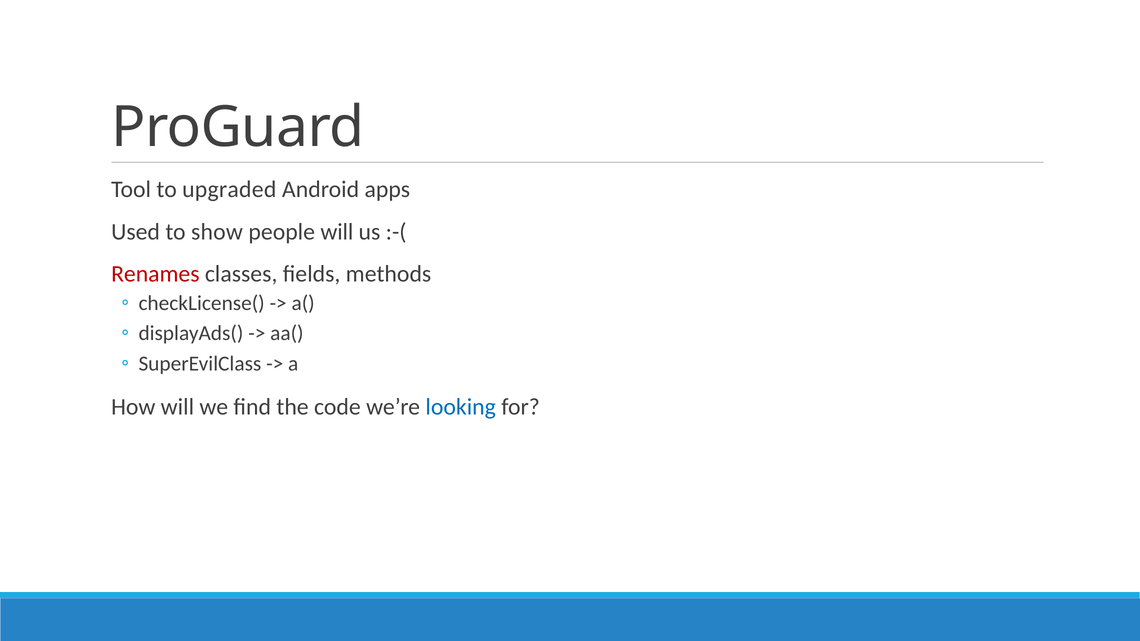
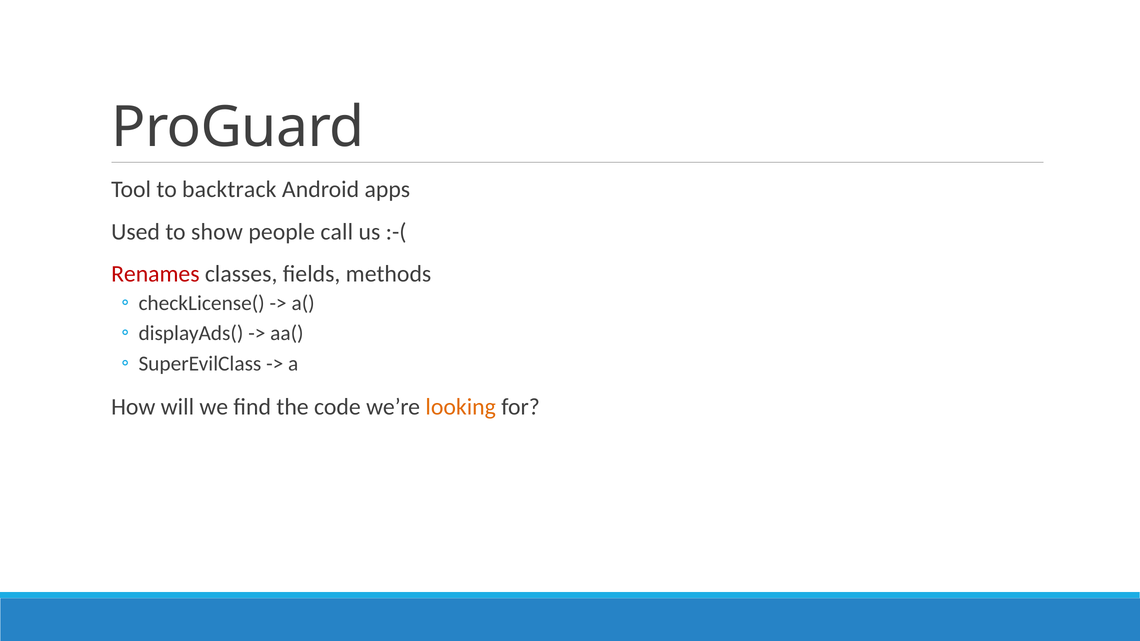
upgraded: upgraded -> backtrack
people will: will -> call
looking colour: blue -> orange
